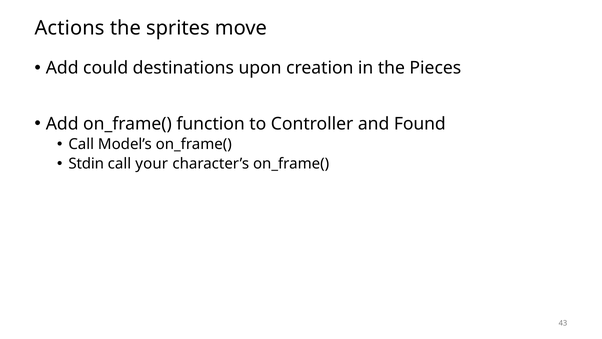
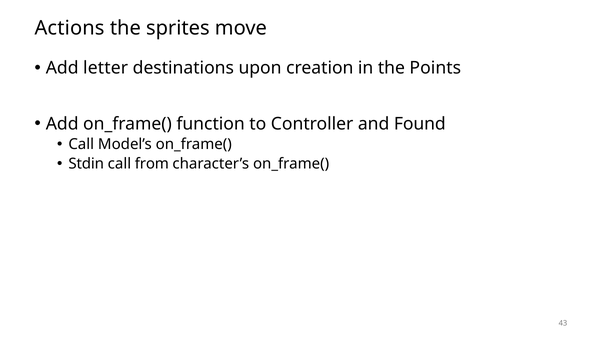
could: could -> letter
Pieces: Pieces -> Points
your: your -> from
